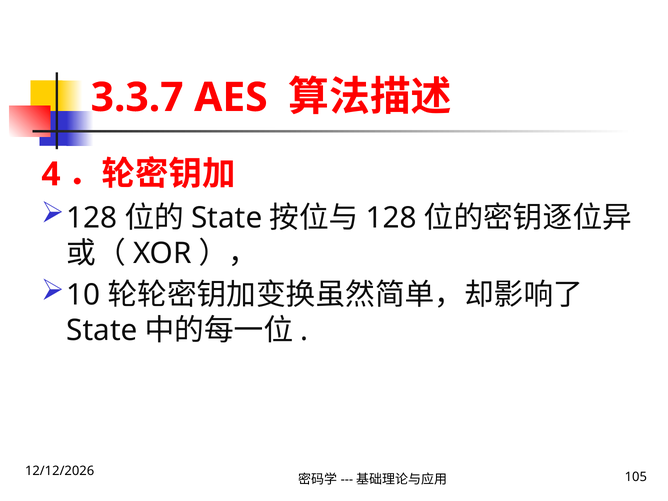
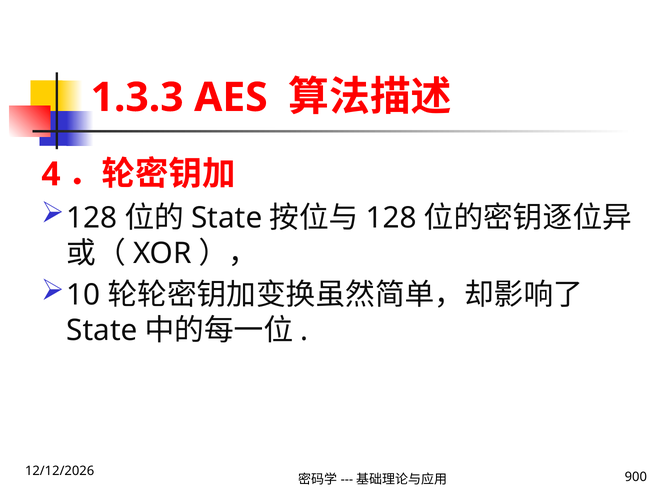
3.3.7: 3.3.7 -> 1.3.3
105: 105 -> 900
